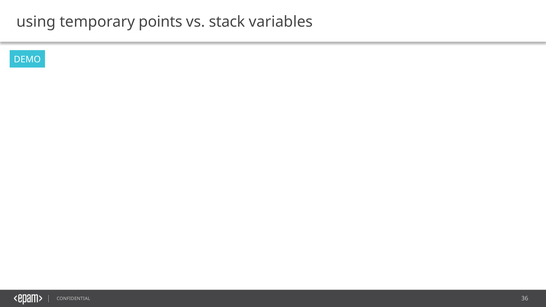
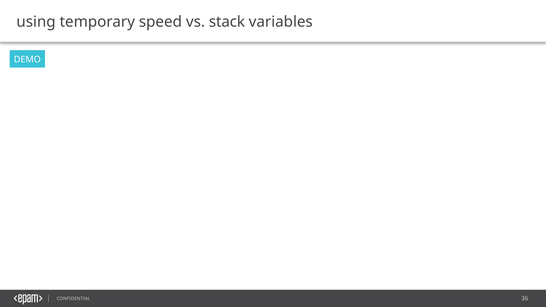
points: points -> speed
